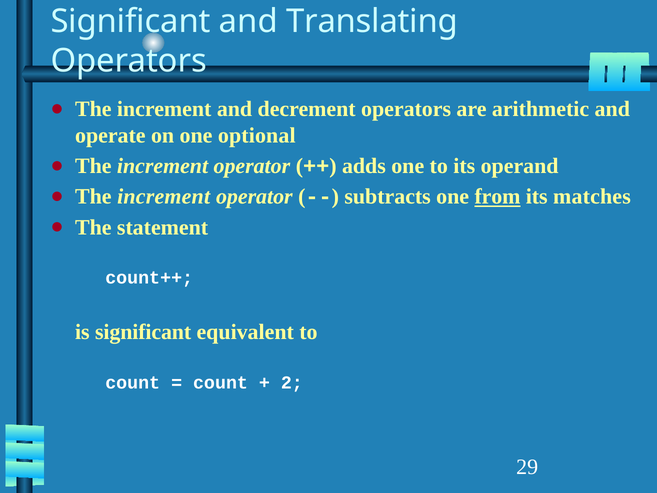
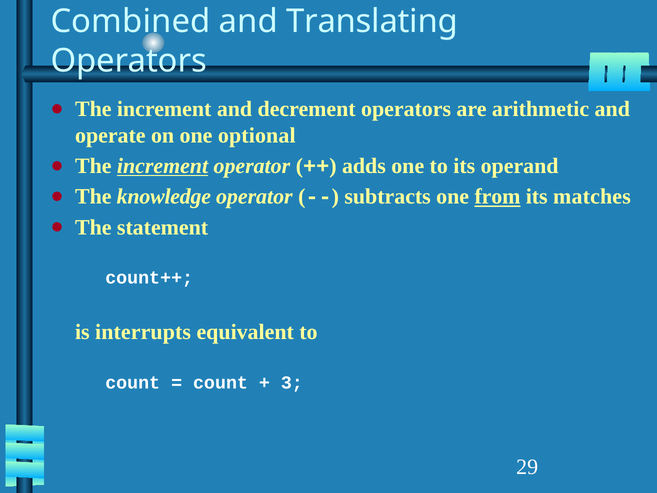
Significant at (131, 21): Significant -> Combined
increment at (163, 166) underline: none -> present
increment at (164, 197): increment -> knowledge
is significant: significant -> interrupts
2: 2 -> 3
